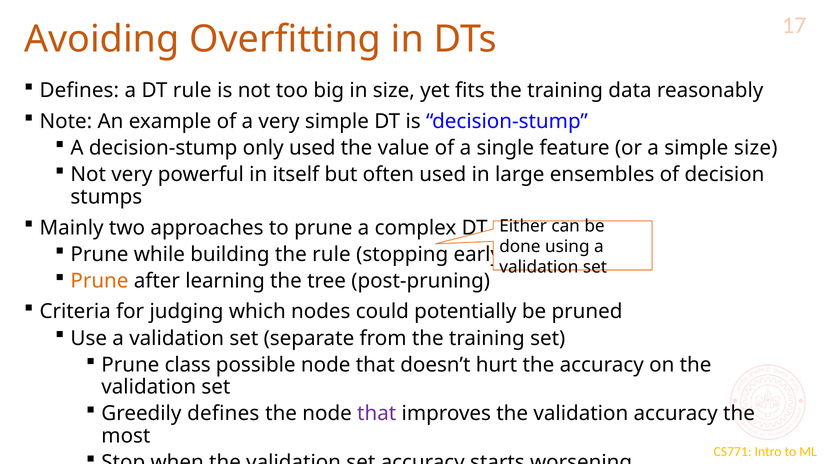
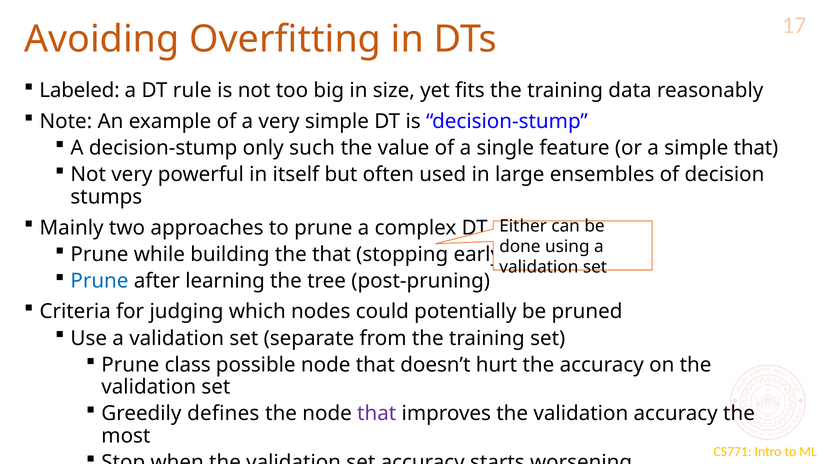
Defines at (79, 91): Defines -> Labeled
only used: used -> such
simple size: size -> that
the rule: rule -> that
Prune at (99, 280) colour: orange -> blue
